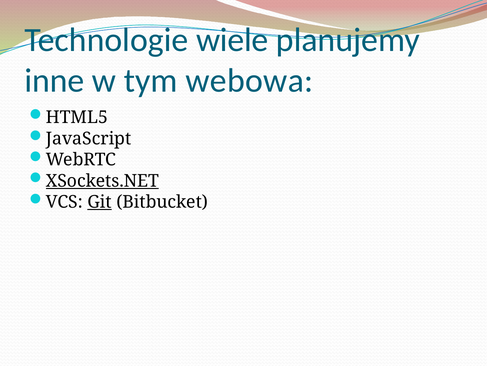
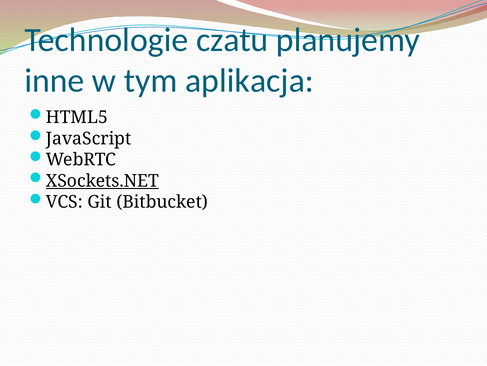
wiele: wiele -> czatu
webowa: webowa -> aplikacja
Git underline: present -> none
